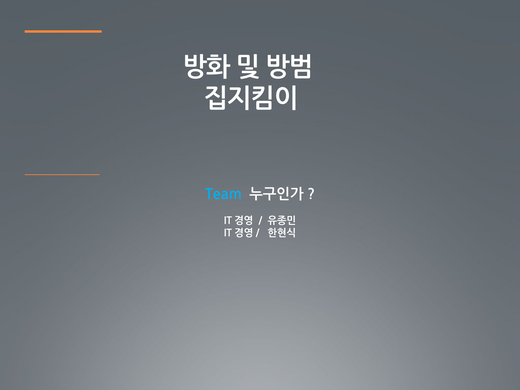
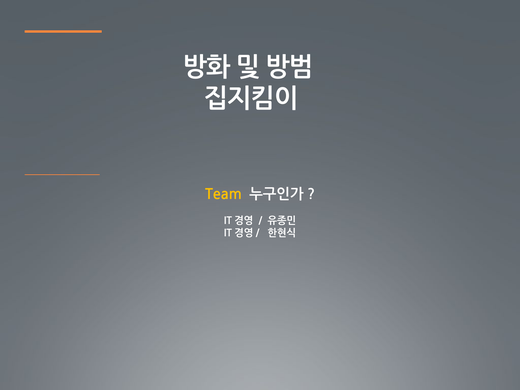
Team colour: light blue -> yellow
